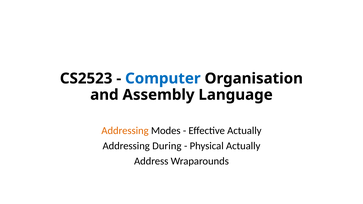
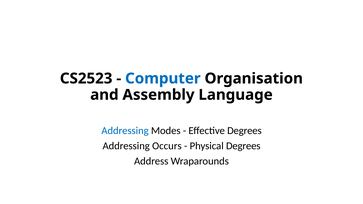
Addressing at (125, 131) colour: orange -> blue
Effective Actually: Actually -> Degrees
During: During -> Occurs
Physical Actually: Actually -> Degrees
